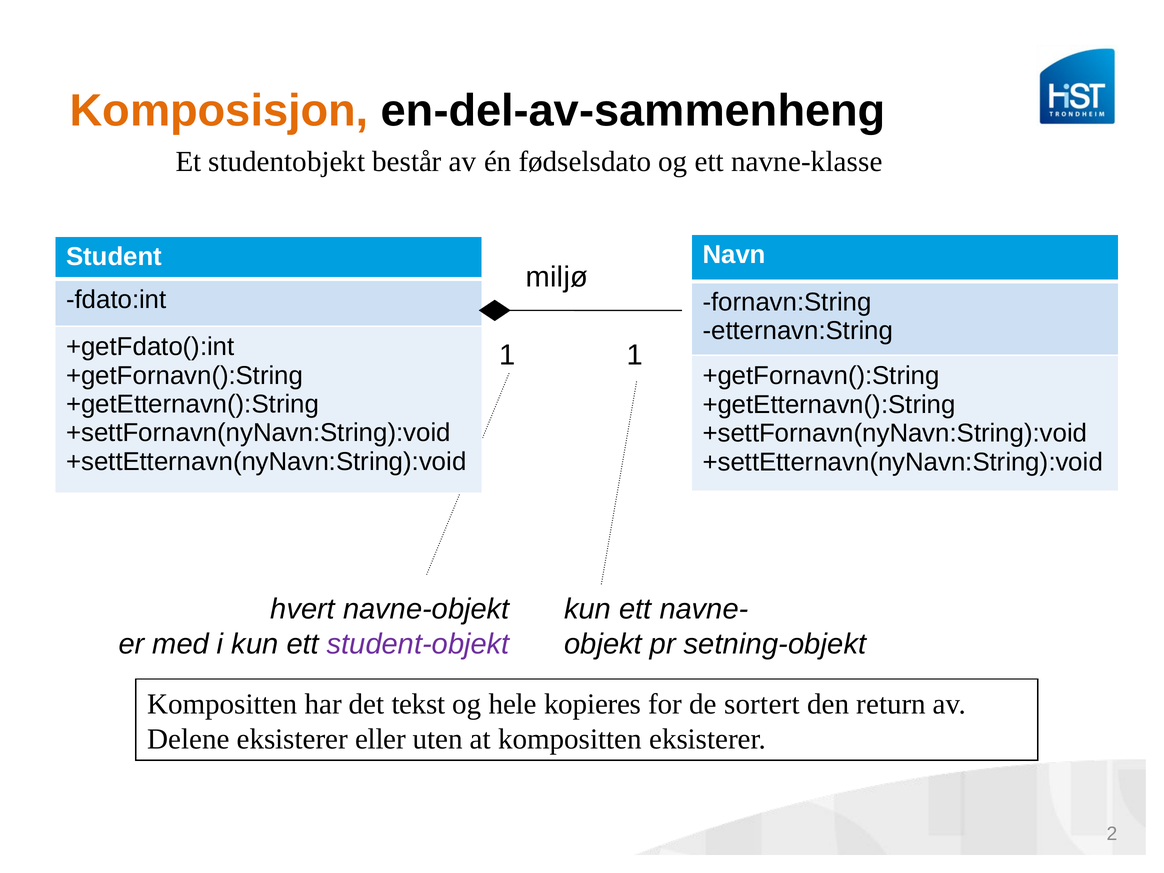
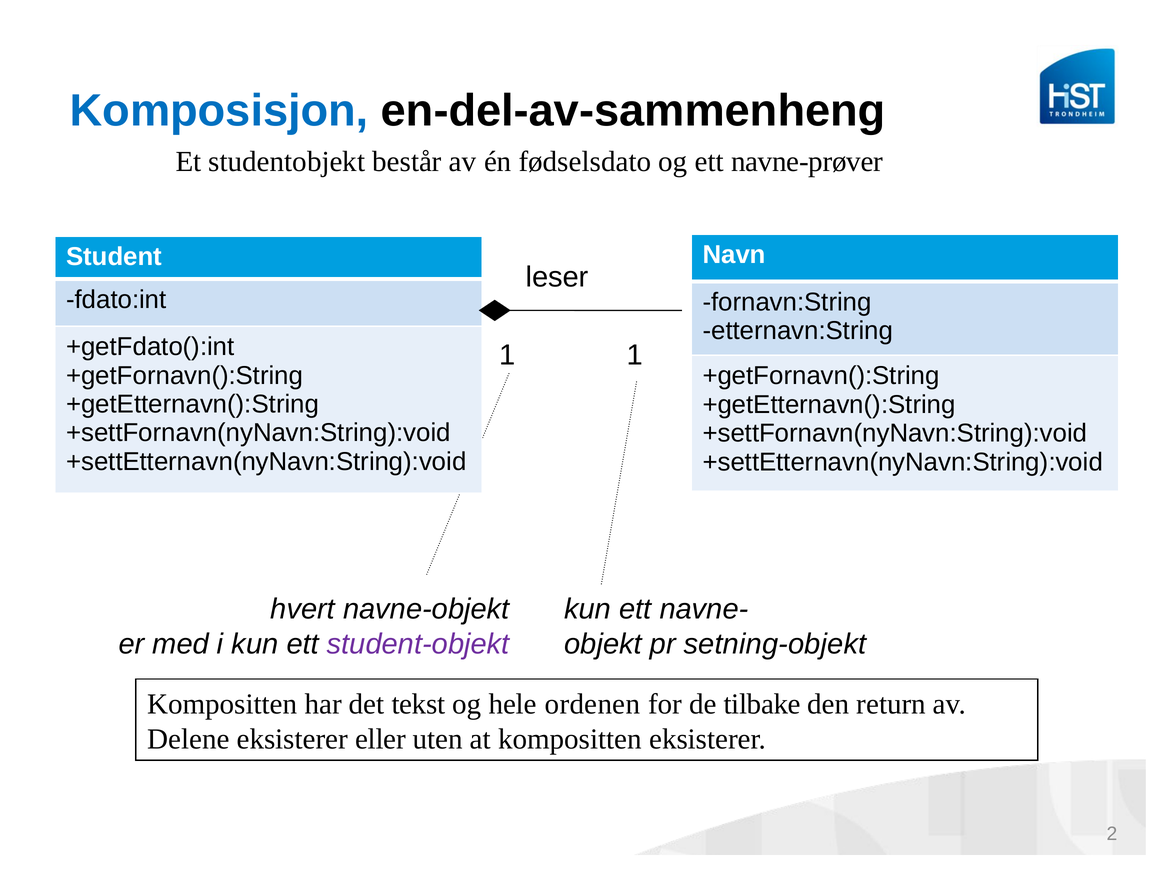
Komposisjon colour: orange -> blue
navne-klasse: navne-klasse -> navne-prøver
miljø: miljø -> leser
kopieres: kopieres -> ordenen
sortert: sortert -> tilbake
